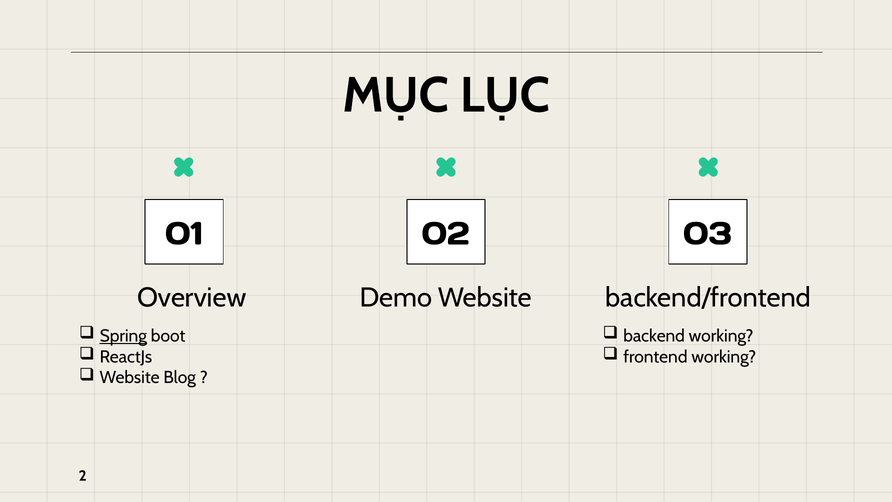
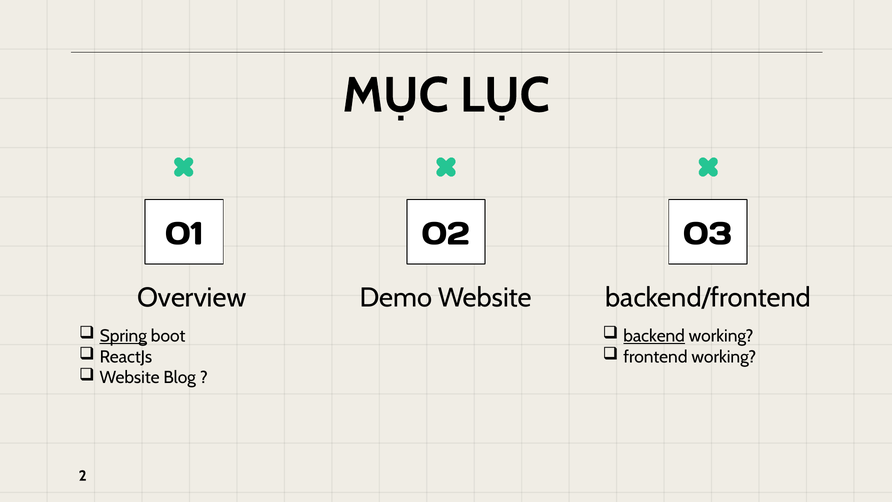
backend underline: none -> present
